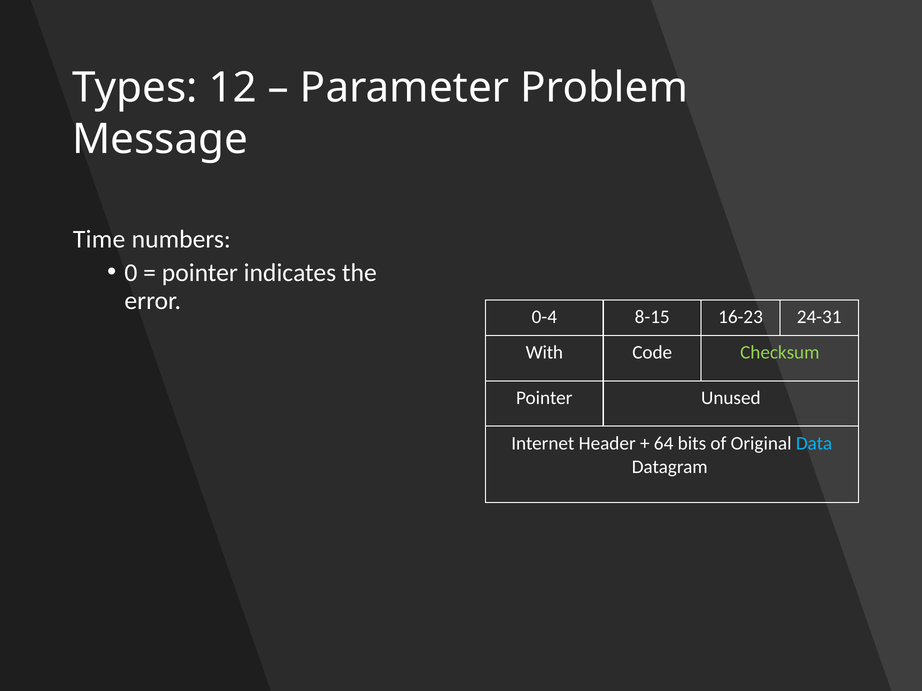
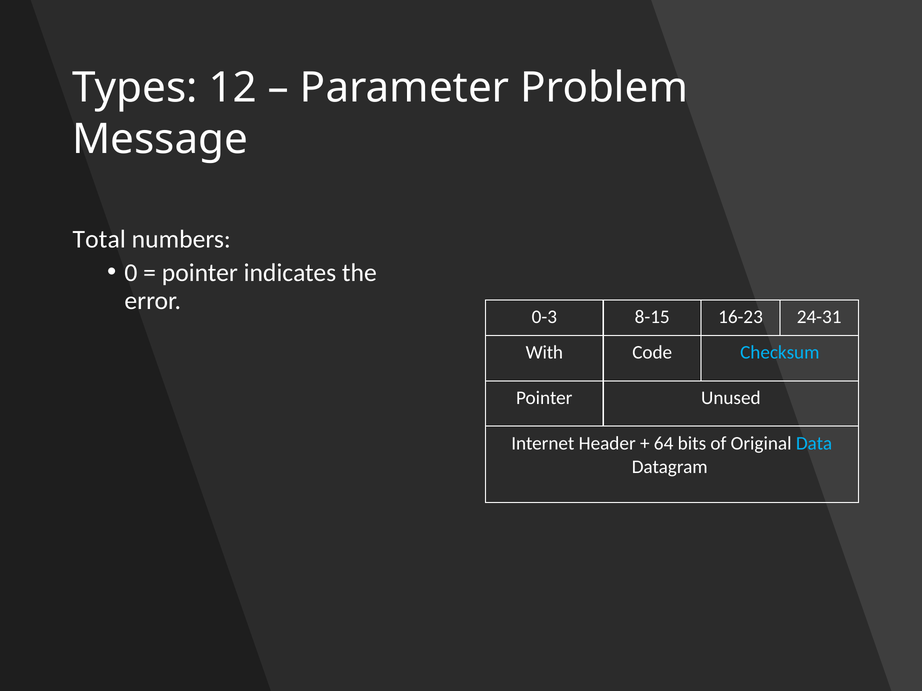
Time: Time -> Total
0-4: 0-4 -> 0-3
Checksum colour: light green -> light blue
